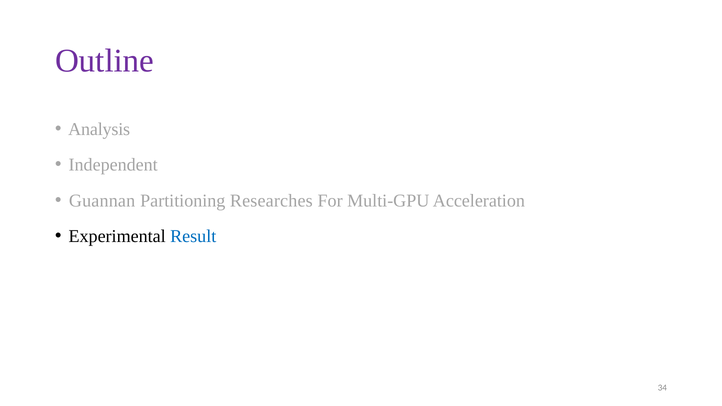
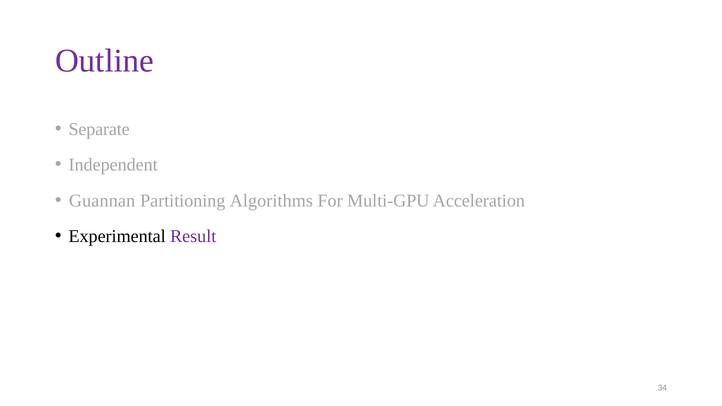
Analysis: Analysis -> Separate
Researches: Researches -> Algorithms
Result colour: blue -> purple
